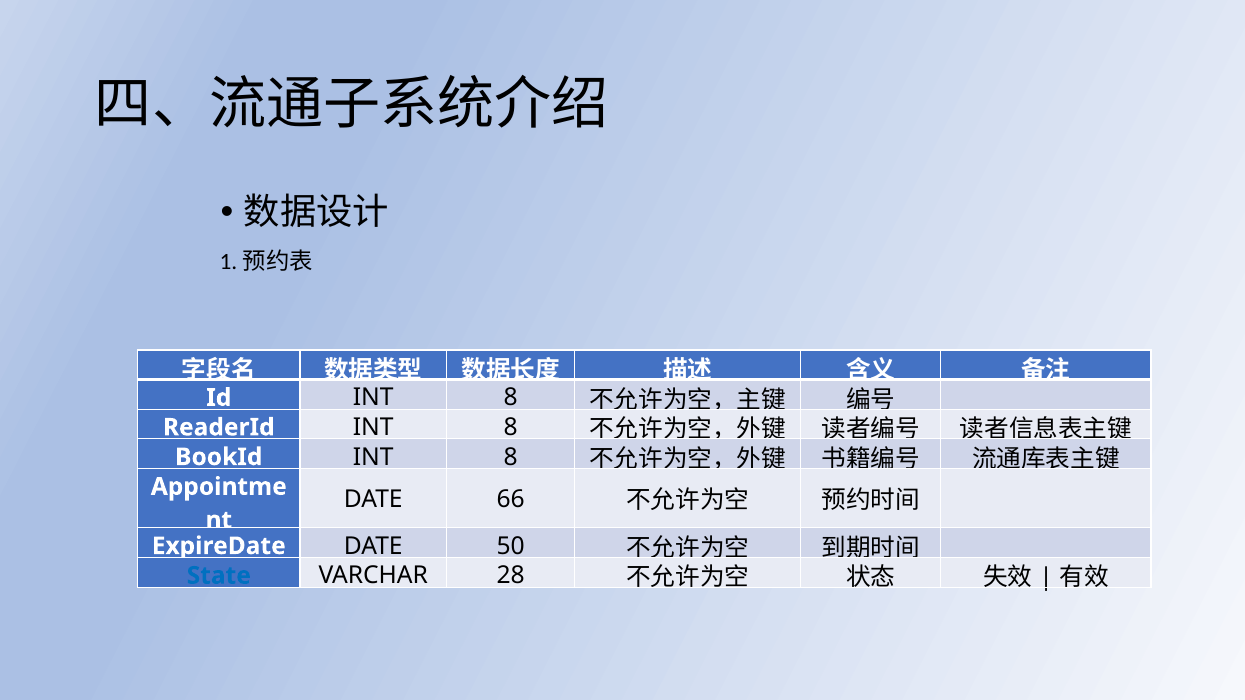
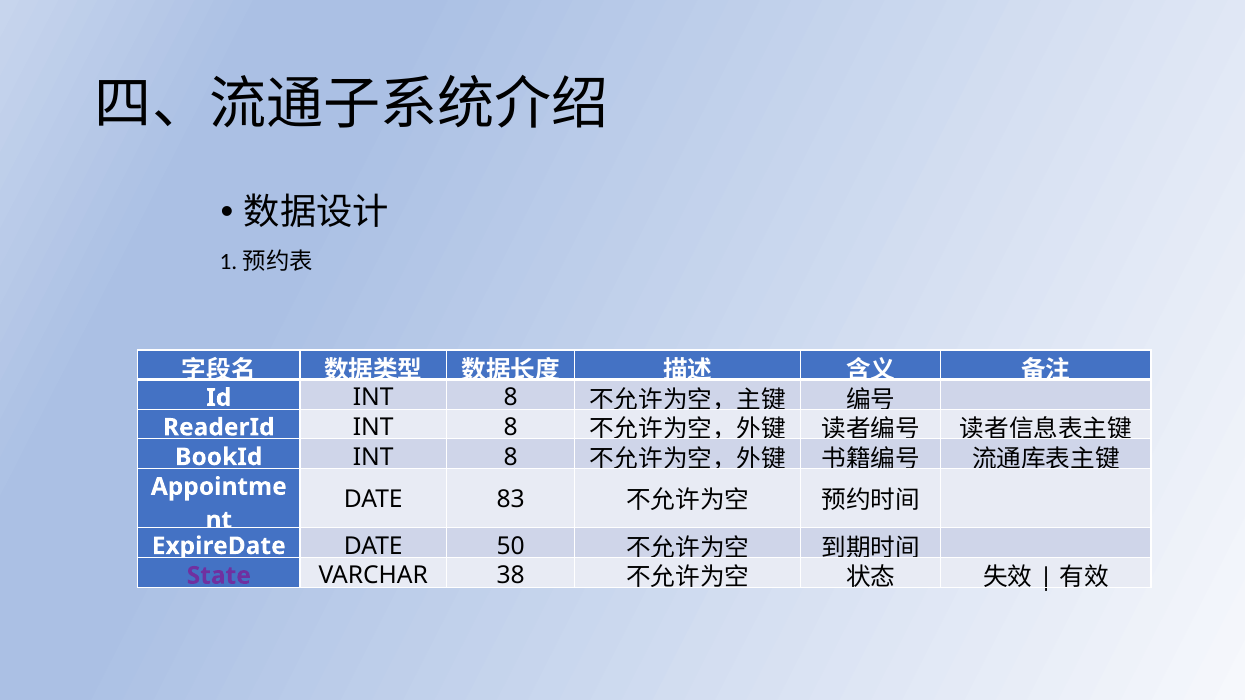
66: 66 -> 83
State colour: blue -> purple
28: 28 -> 38
